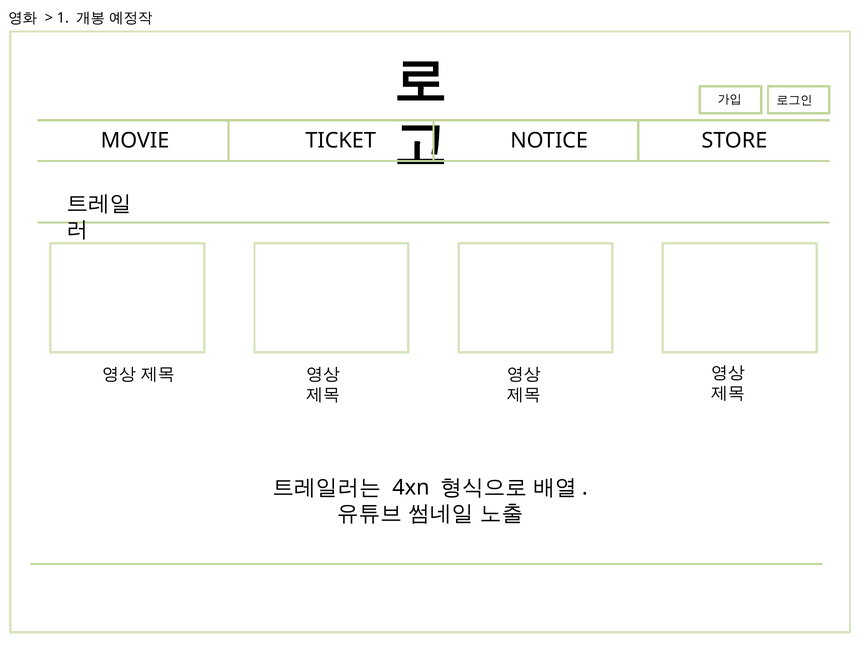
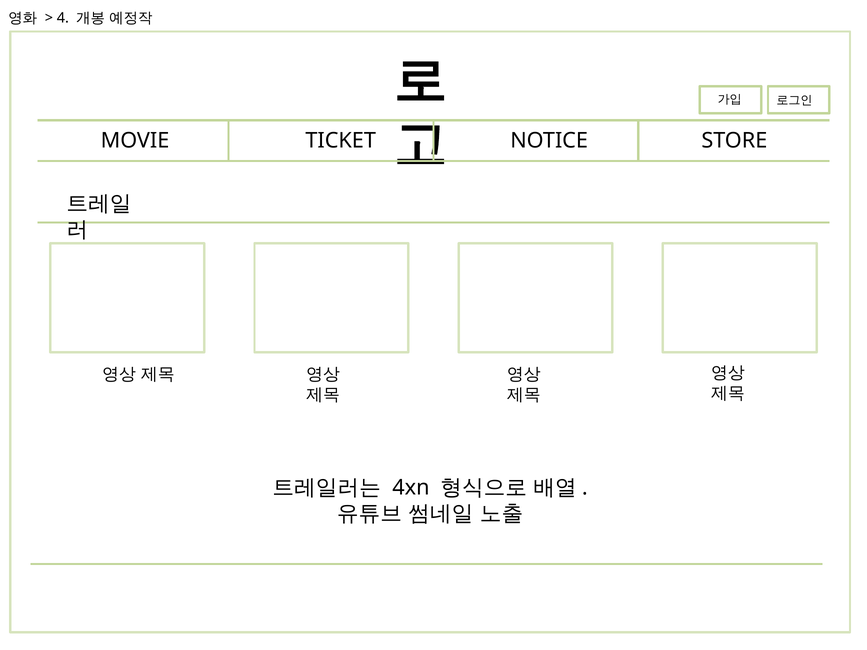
1: 1 -> 4
